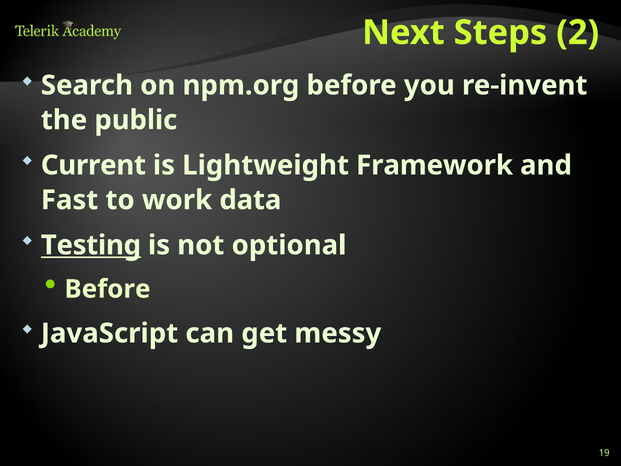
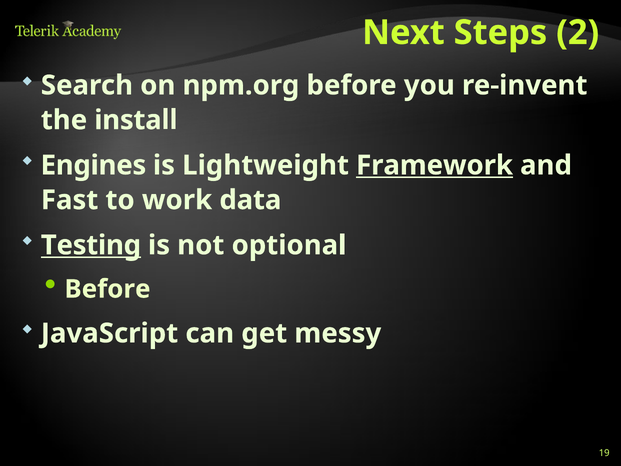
public: public -> install
Current: Current -> Engines
Framework underline: none -> present
